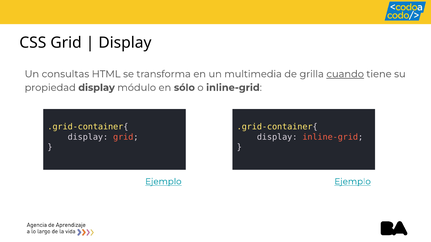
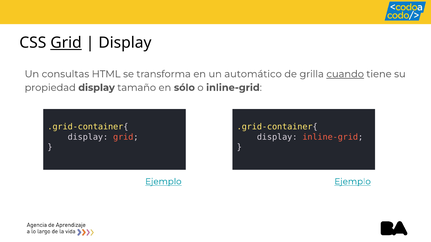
Grid at (66, 43) underline: none -> present
multimedia: multimedia -> automático
módulo: módulo -> tamaño
